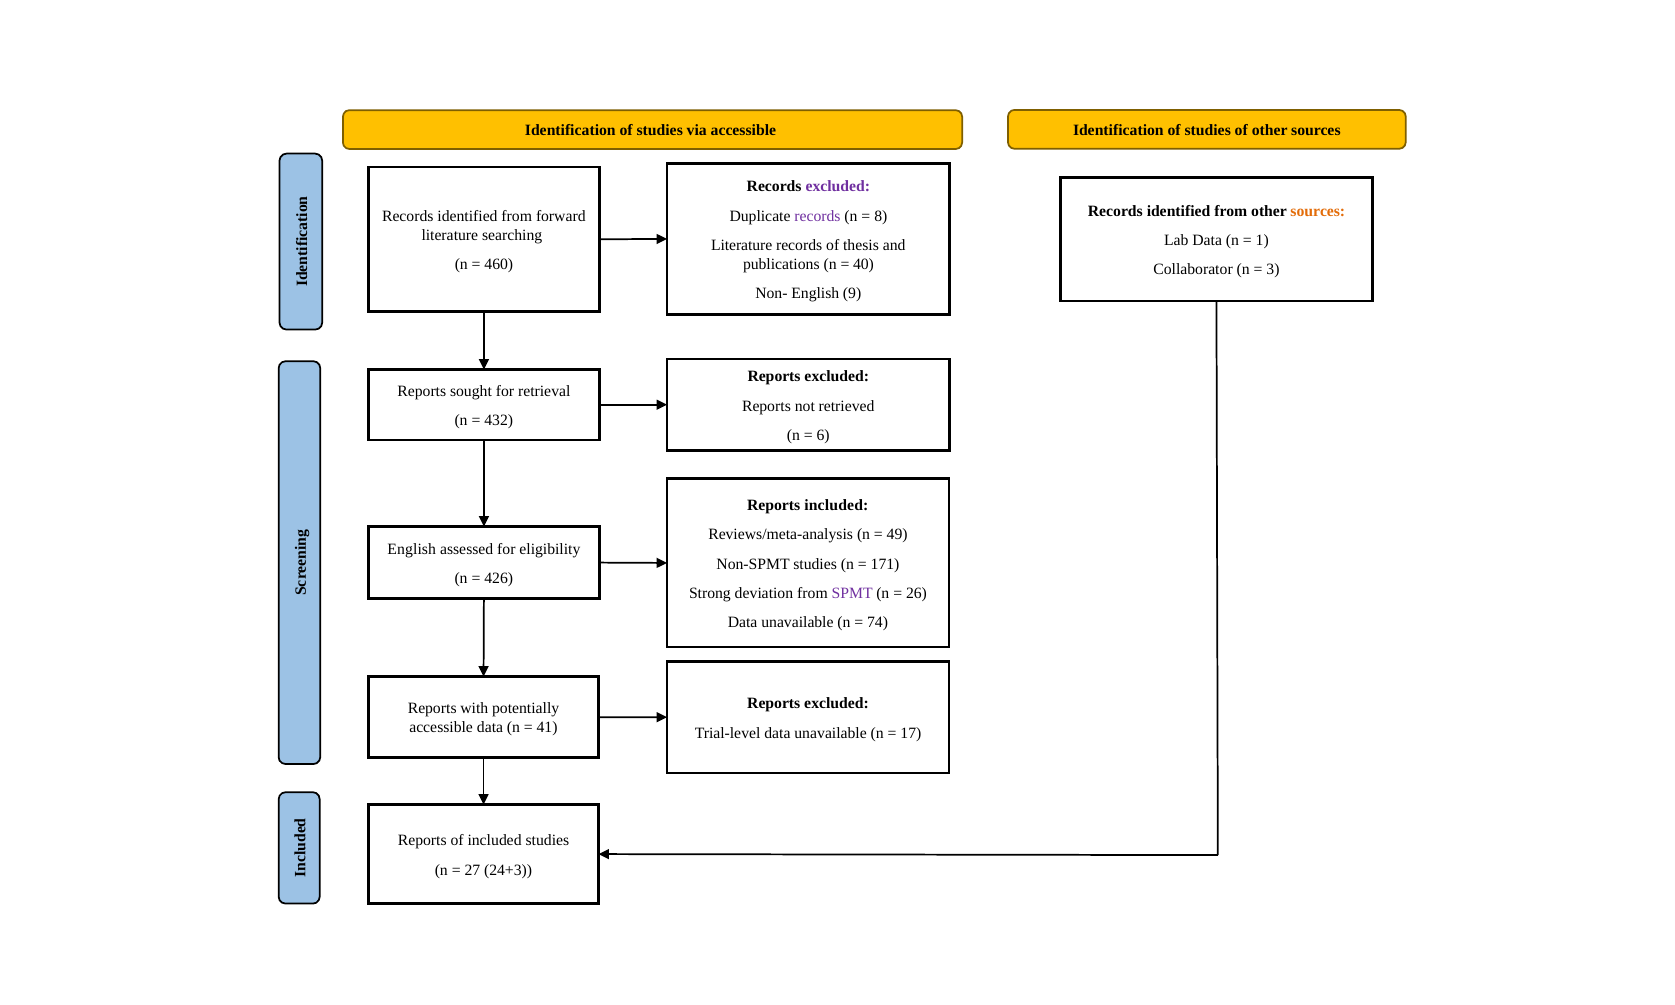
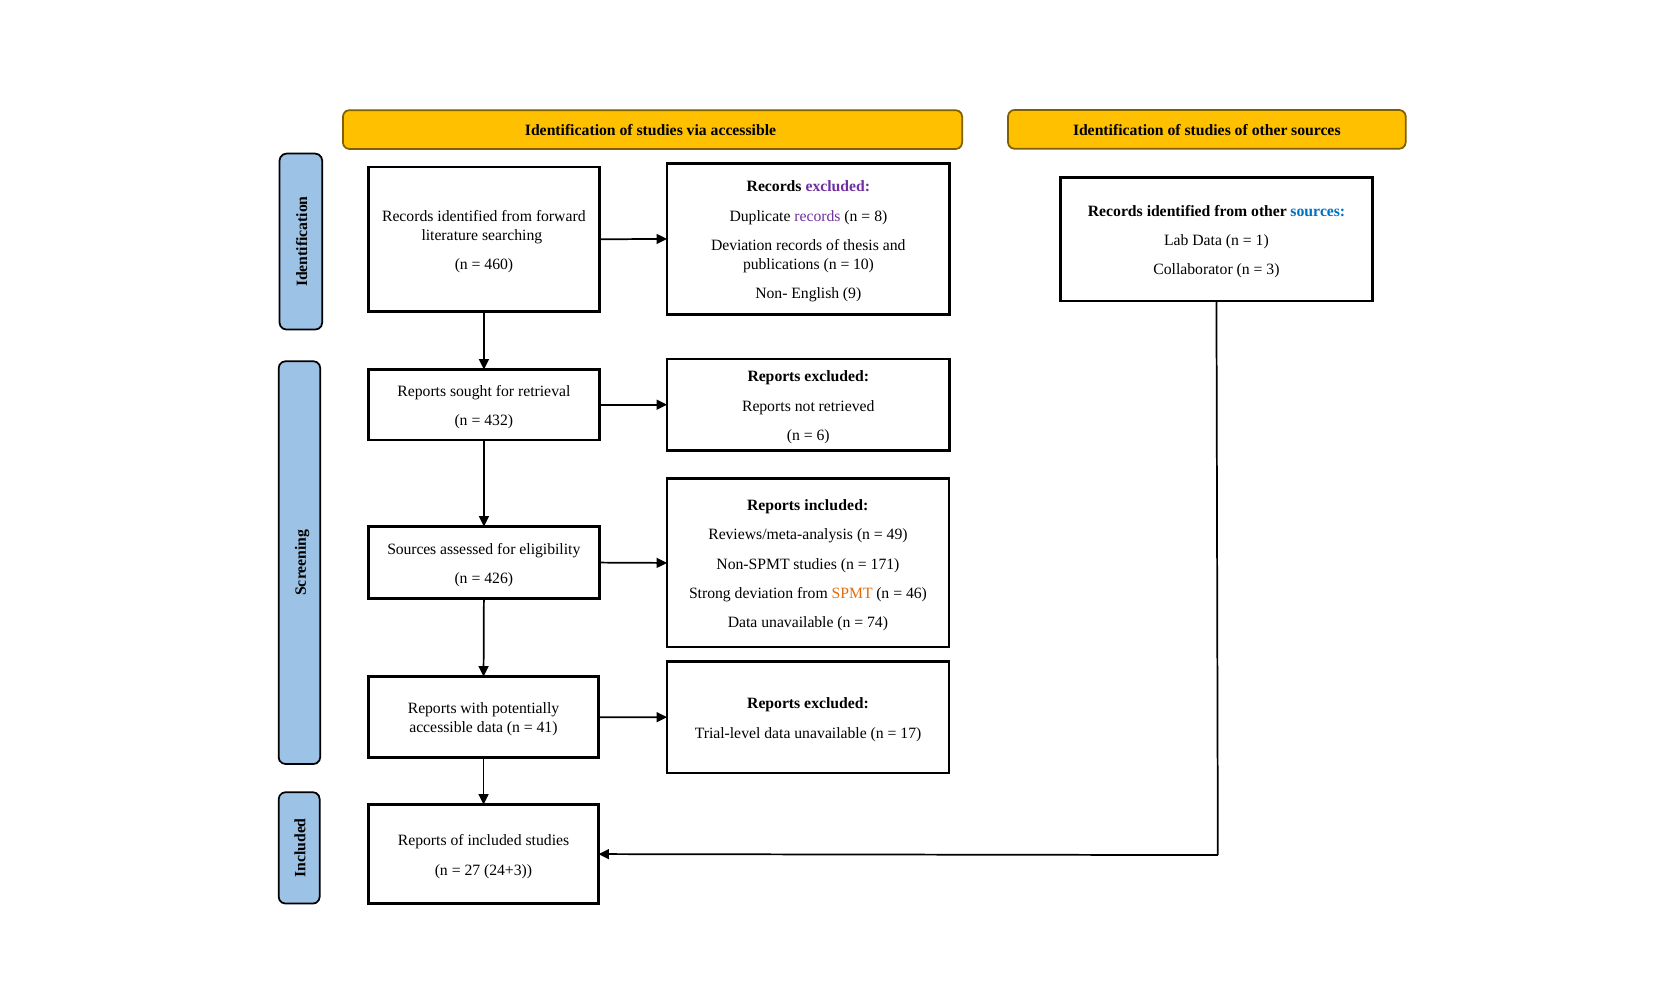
sources at (1318, 211) colour: orange -> blue
Literature at (742, 245): Literature -> Deviation
40: 40 -> 10
English at (412, 549): English -> Sources
SPMT colour: purple -> orange
26: 26 -> 46
